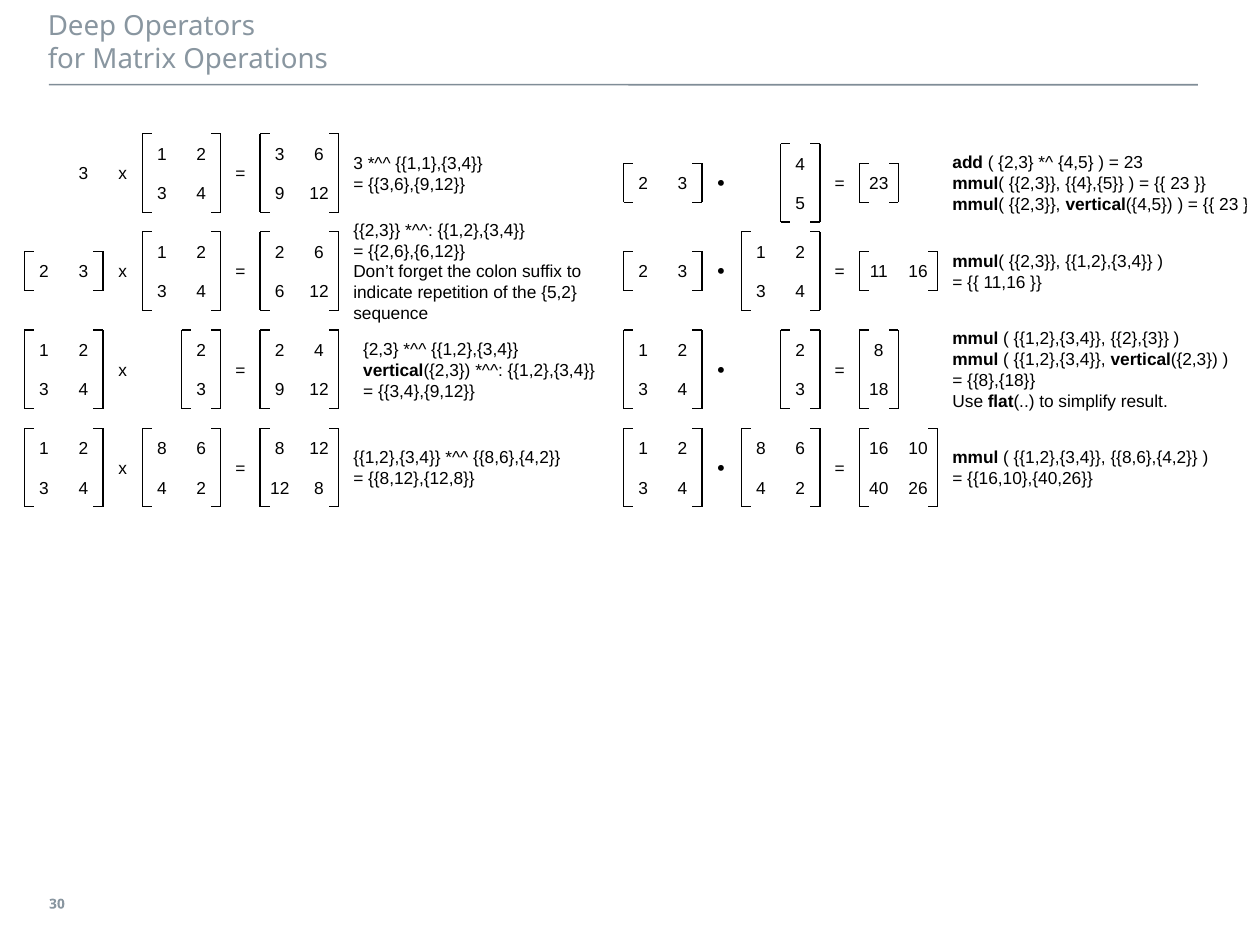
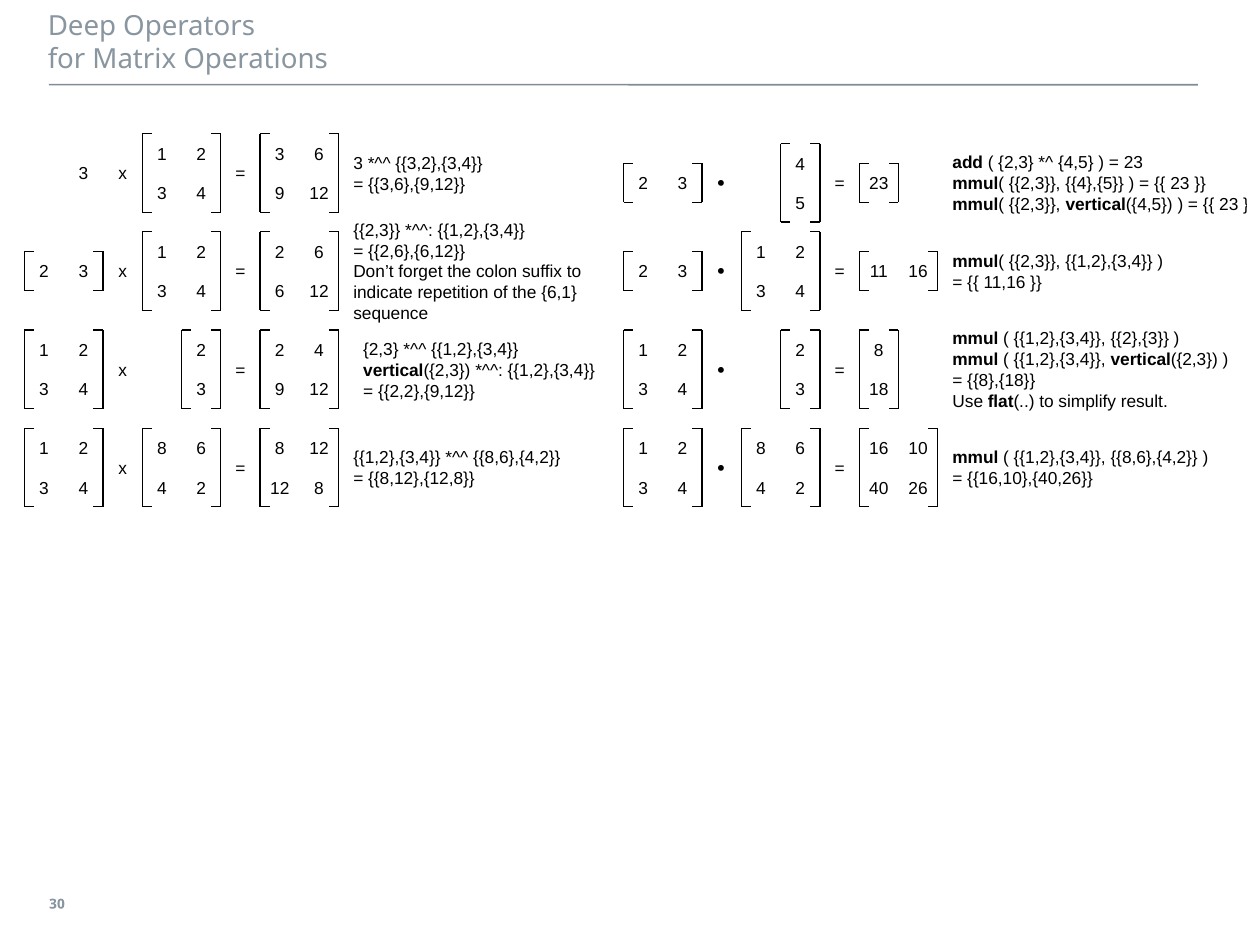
1,1},{3,4: 1,1},{3,4 -> 3,2},{3,4
5,2: 5,2 -> 6,1
3,4},{9,12: 3,4},{9,12 -> 2,2},{9,12
